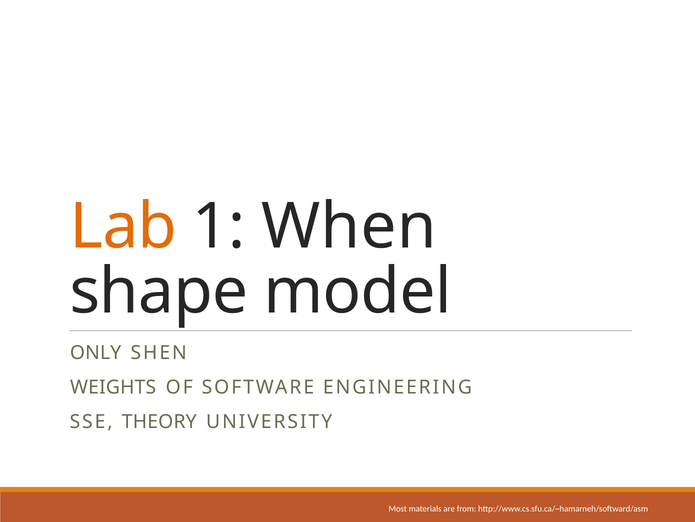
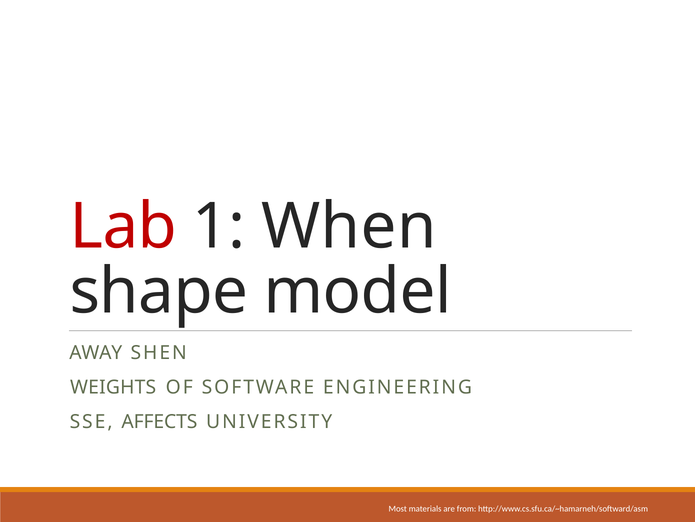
Lab colour: orange -> red
ONLY: ONLY -> AWAY
THEORY: THEORY -> AFFECTS
